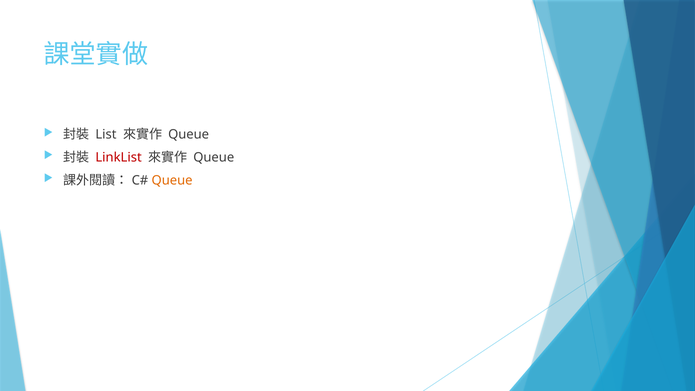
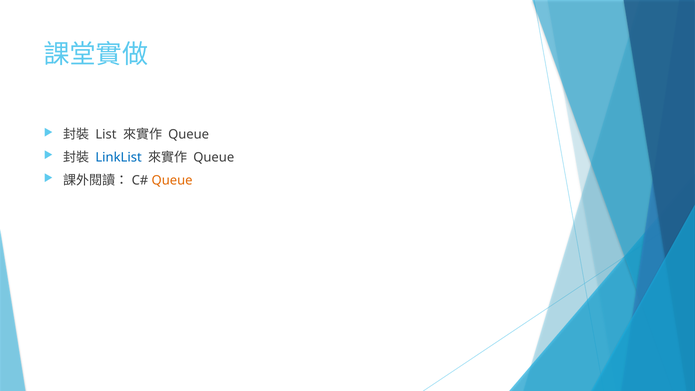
LinkList colour: red -> blue
